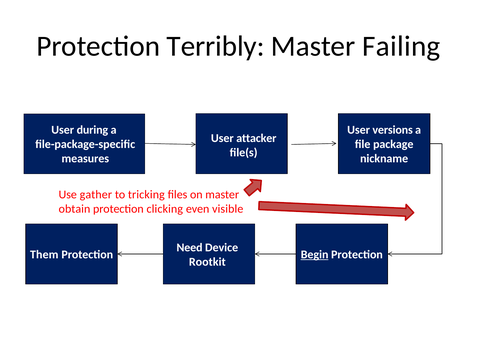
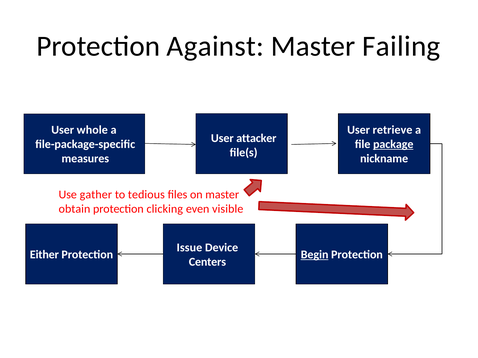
Terribly: Terribly -> Against
during: during -> whole
versions: versions -> retrieve
package underline: none -> present
tricking: tricking -> tedious
Need: Need -> Issue
Them: Them -> Either
Rootkit: Rootkit -> Centers
